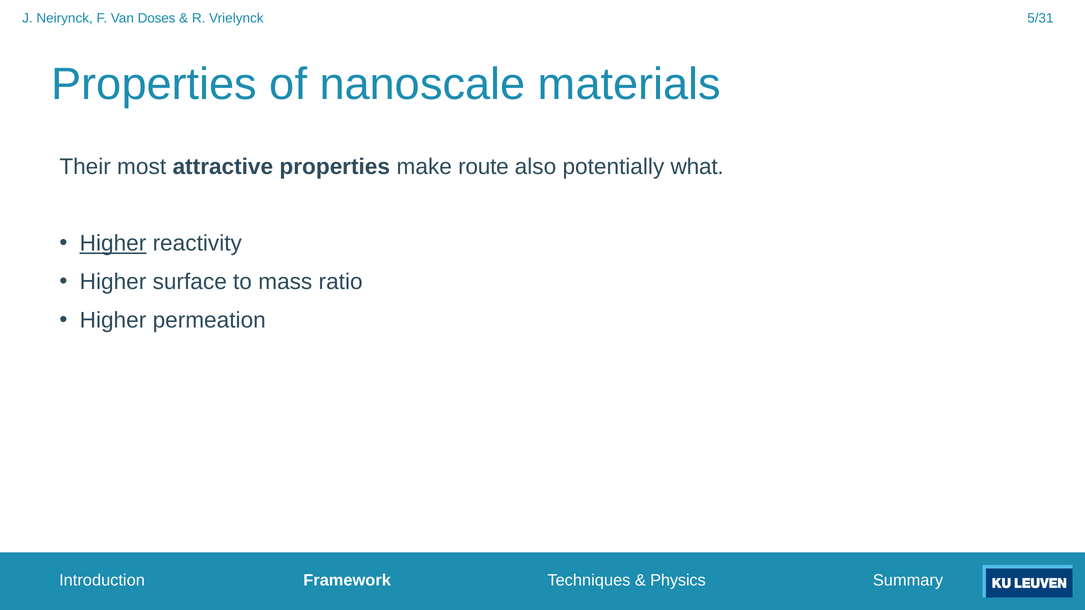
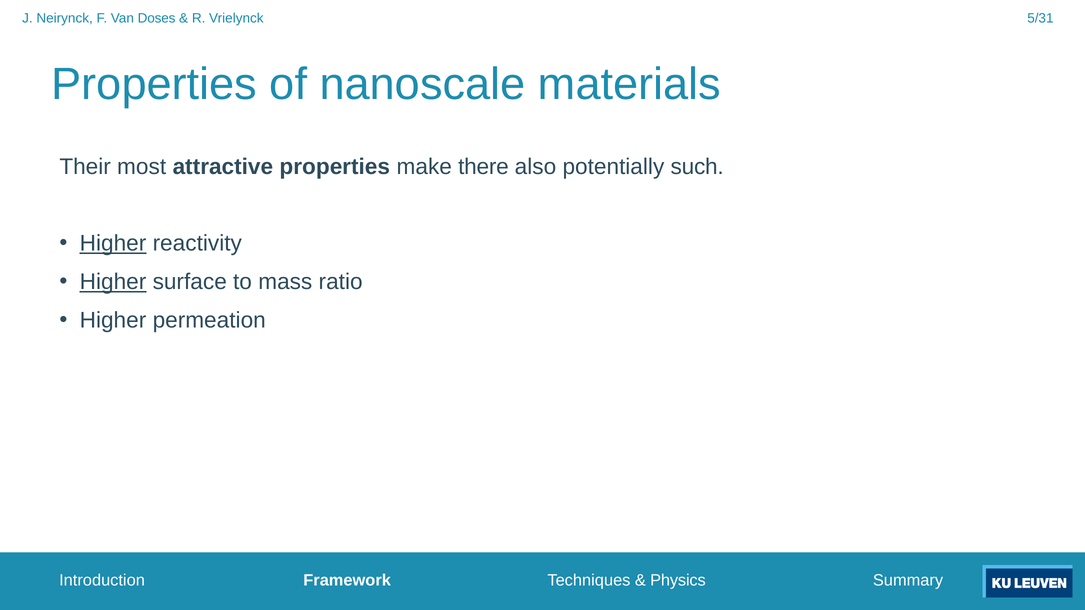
route: route -> there
what: what -> such
Higher at (113, 282) underline: none -> present
